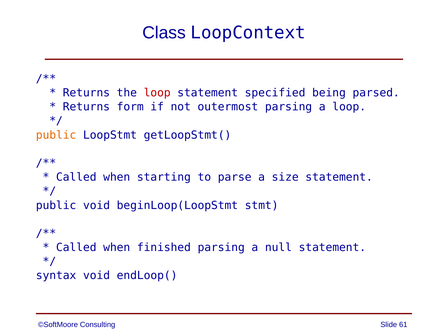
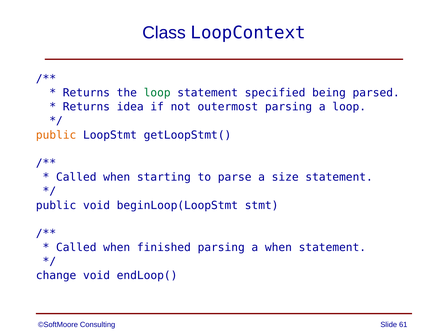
loop at (157, 93) colour: red -> green
form: form -> idea
a null: null -> when
syntax: syntax -> change
